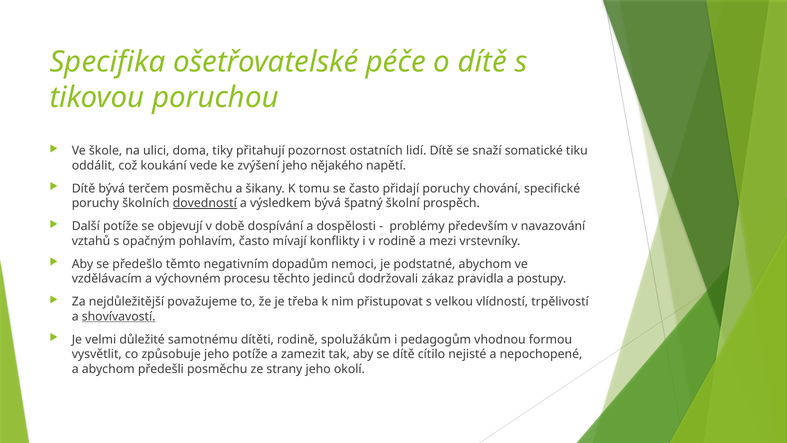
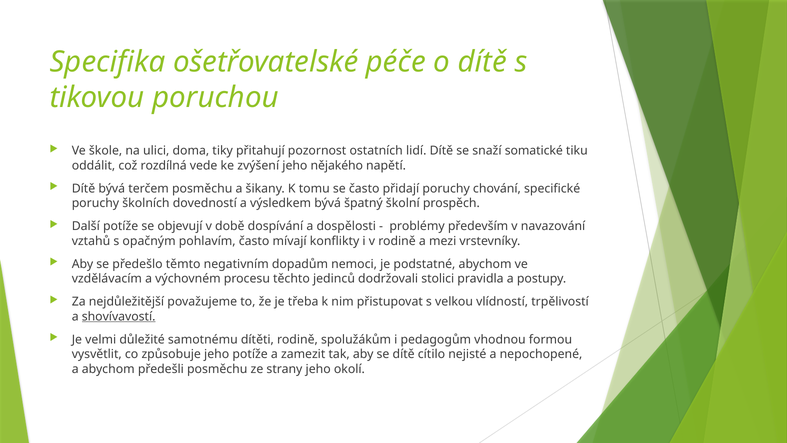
koukání: koukání -> rozdílná
dovedností underline: present -> none
zákaz: zákaz -> stolici
